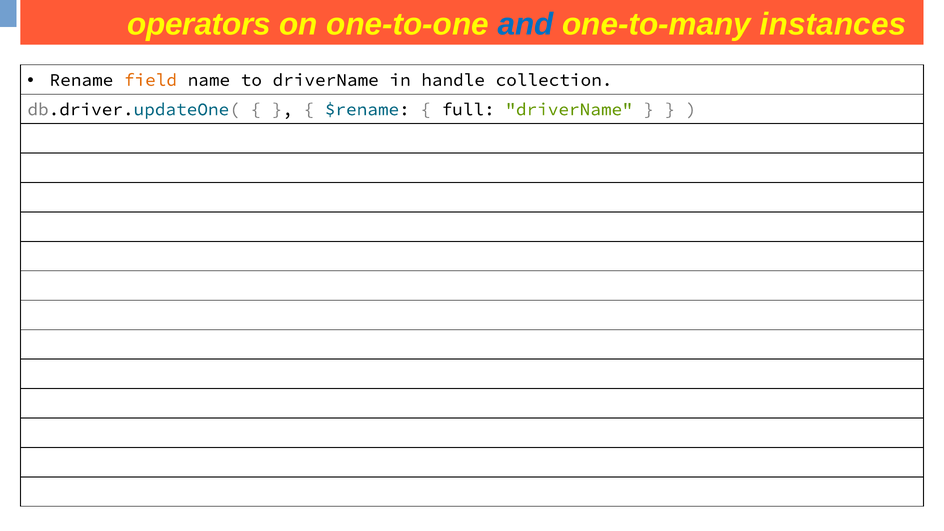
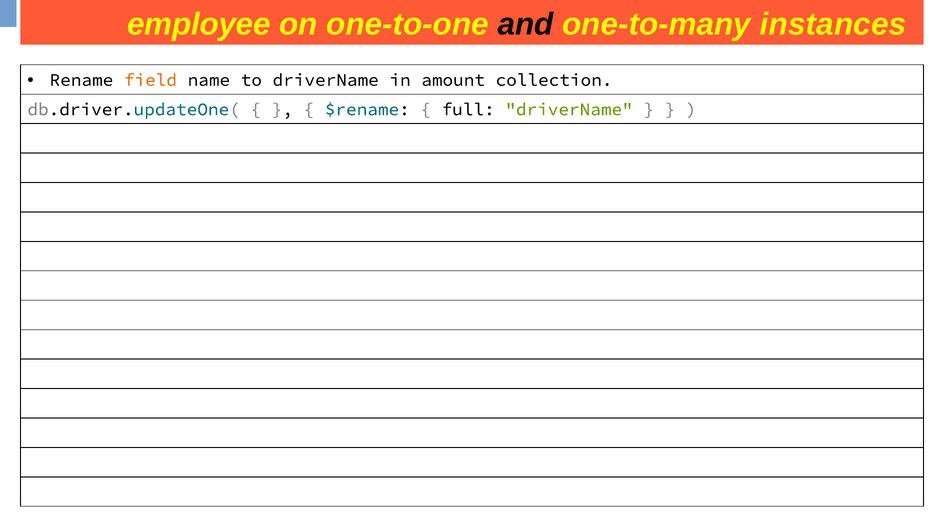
operators: operators -> employee
and colour: blue -> black
handle: handle -> amount
